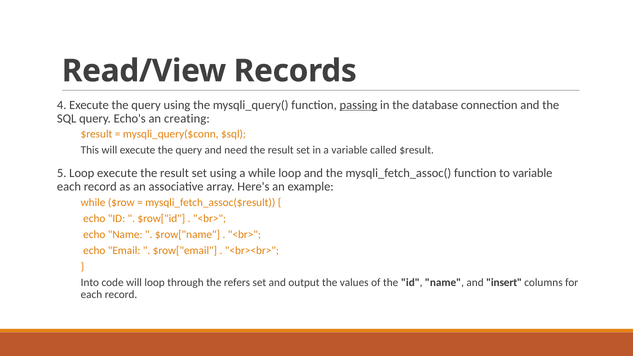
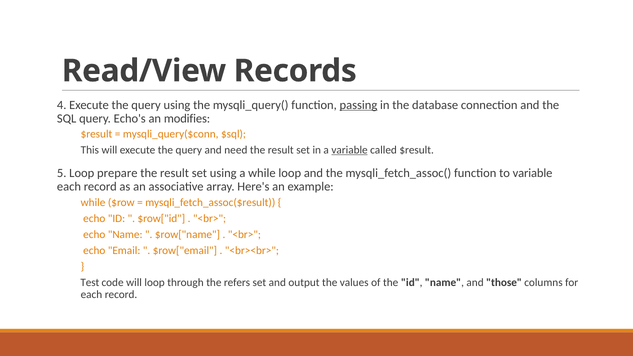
creating: creating -> modifies
variable at (350, 150) underline: none -> present
Loop execute: execute -> prepare
Into: Into -> Test
insert: insert -> those
